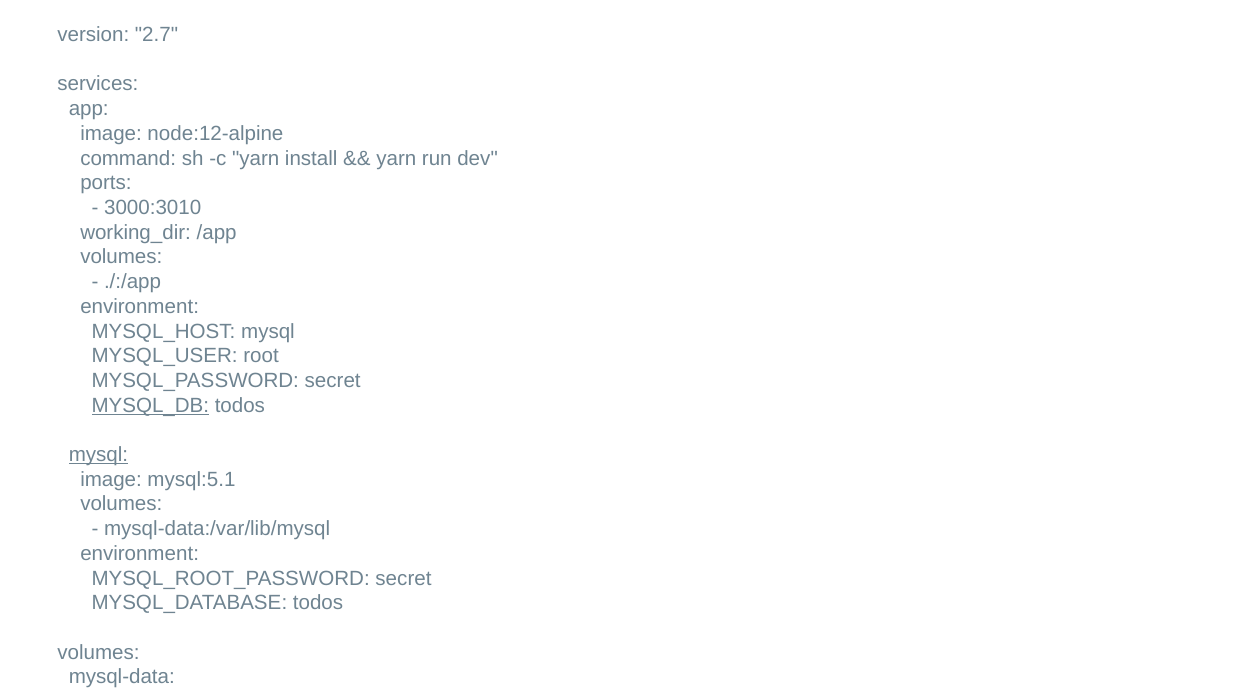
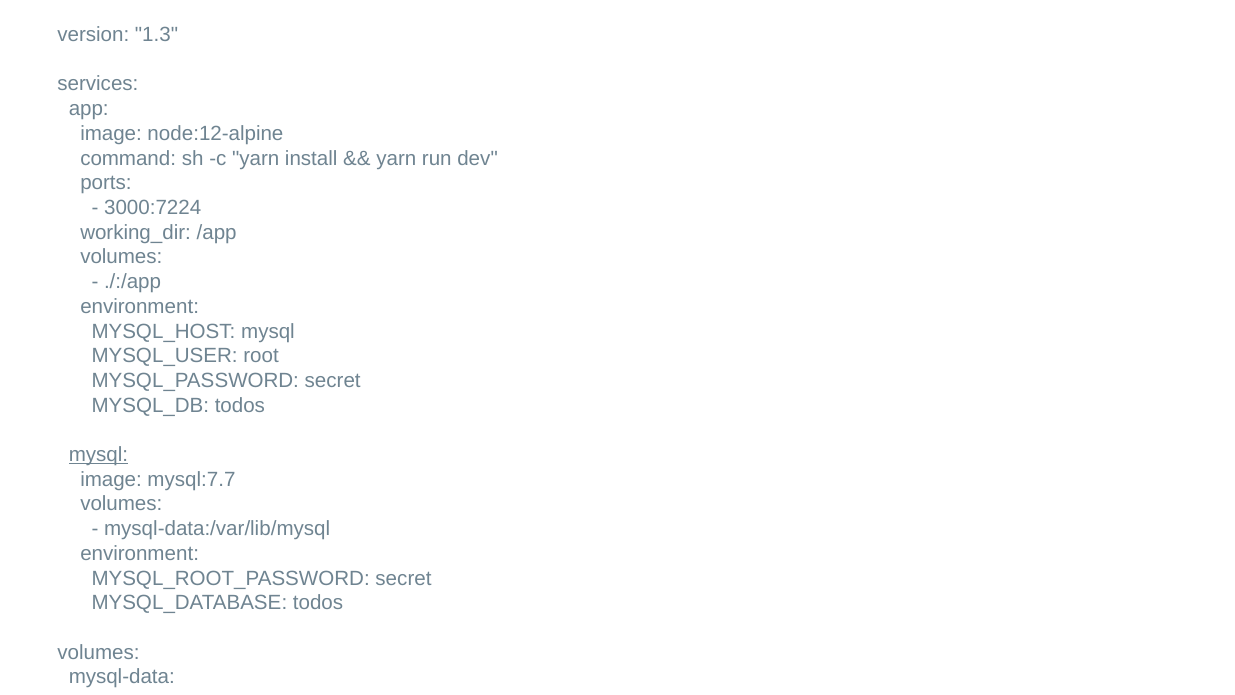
2.7: 2.7 -> 1.3
3000:3010: 3000:3010 -> 3000:7224
MYSQL_DB underline: present -> none
mysql:5.1: mysql:5.1 -> mysql:7.7
